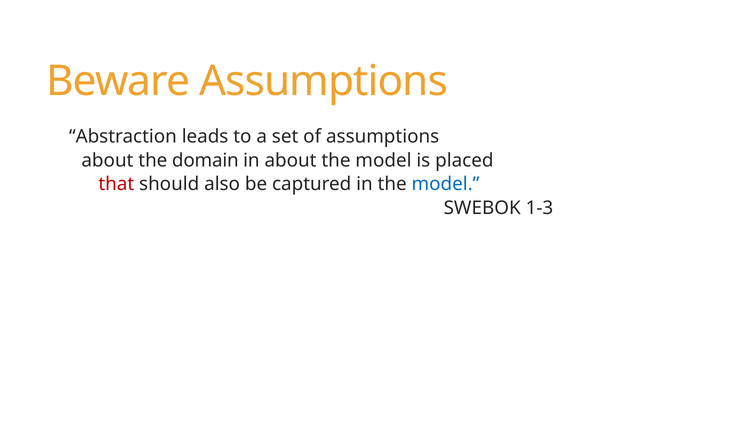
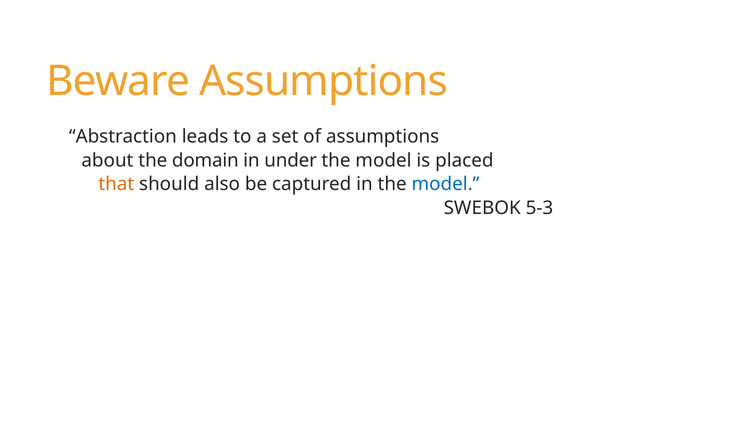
in about: about -> under
that colour: red -> orange
1-3: 1-3 -> 5-3
